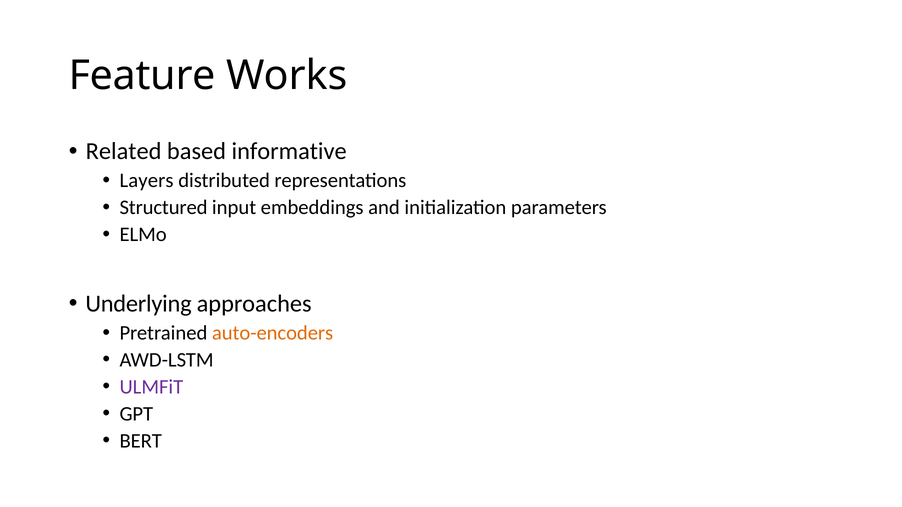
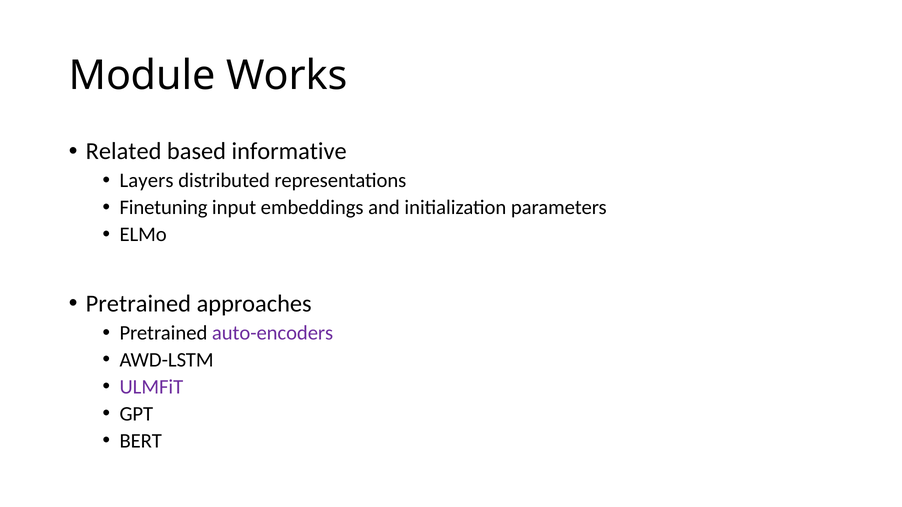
Feature: Feature -> Module
Structured: Structured -> Finetuning
Underlying at (139, 304): Underlying -> Pretrained
auto-encoders colour: orange -> purple
